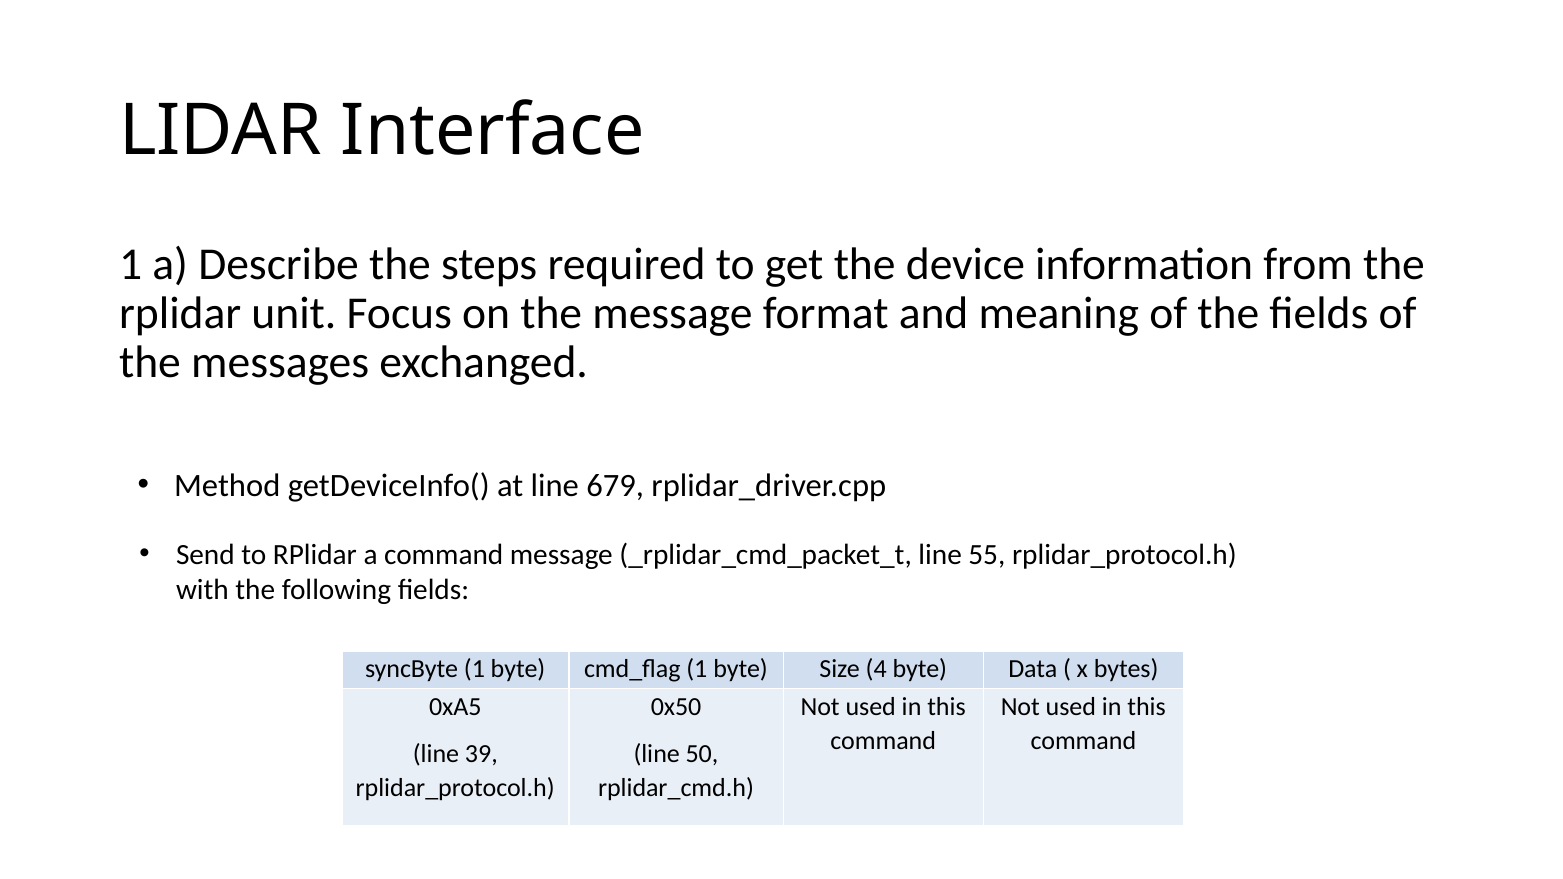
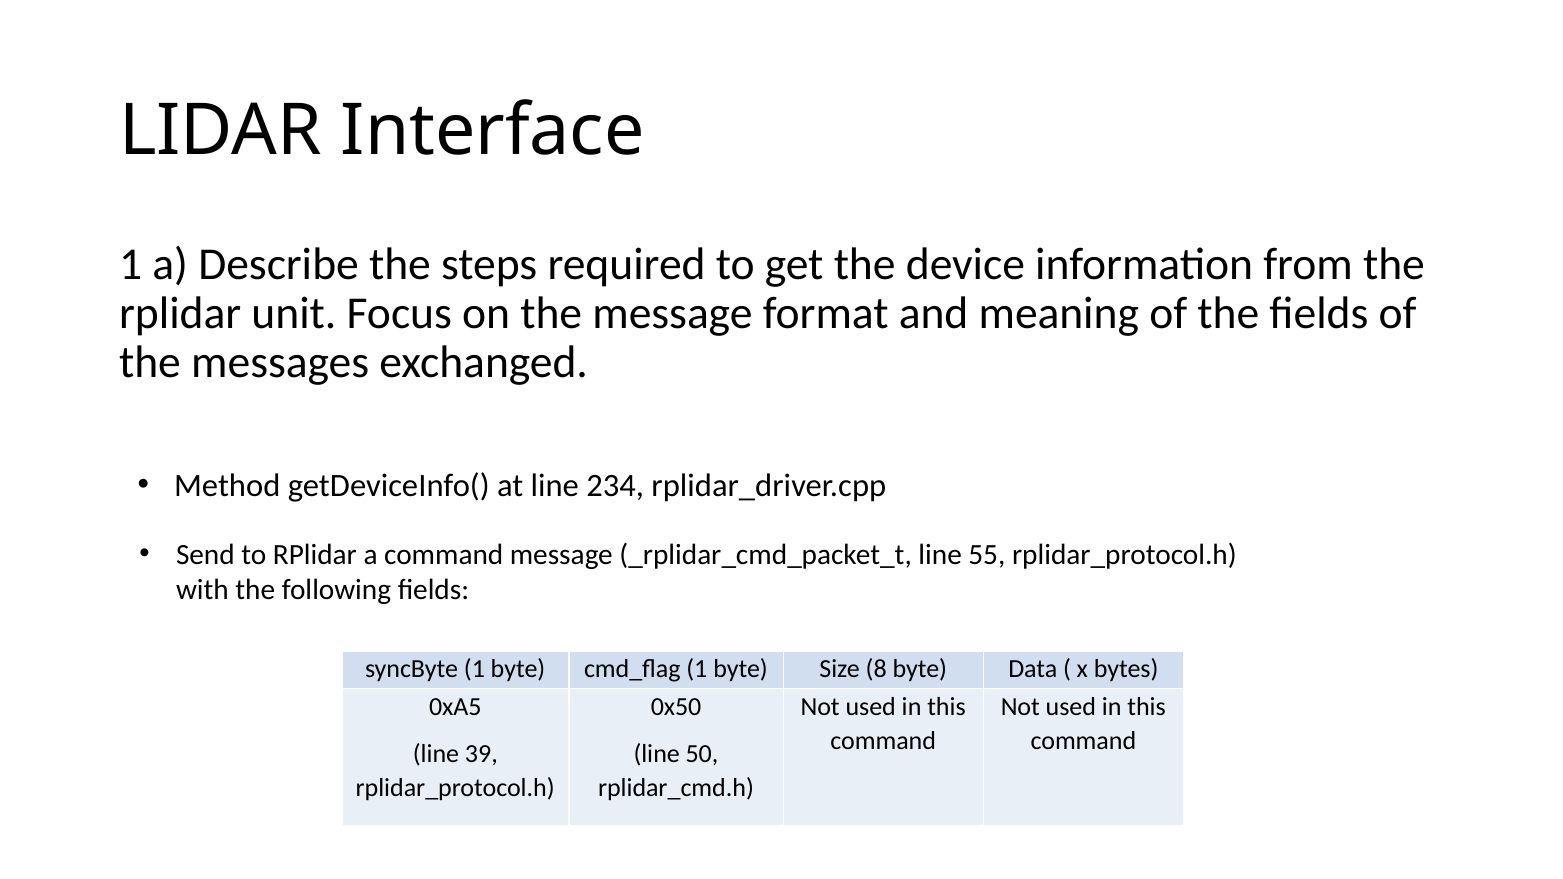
679: 679 -> 234
4: 4 -> 8
